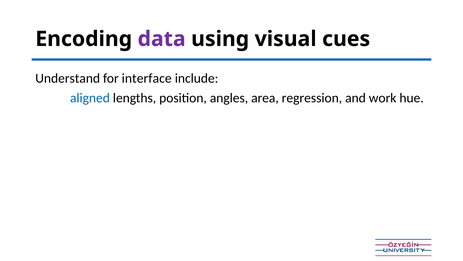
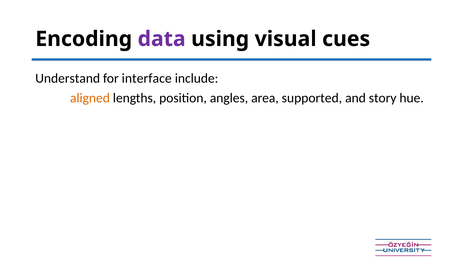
aligned colour: blue -> orange
regression: regression -> supported
work: work -> story
